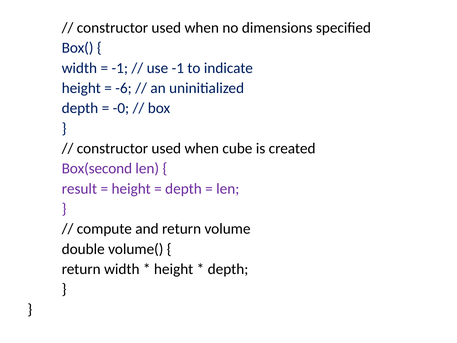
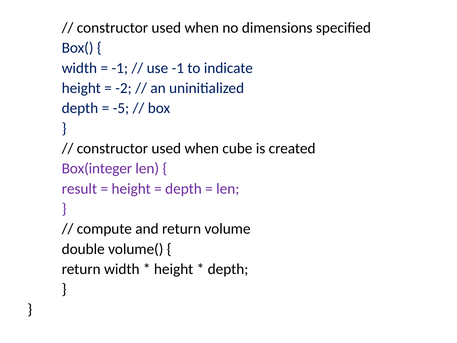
-6: -6 -> -2
-0: -0 -> -5
Box(second: Box(second -> Box(integer
